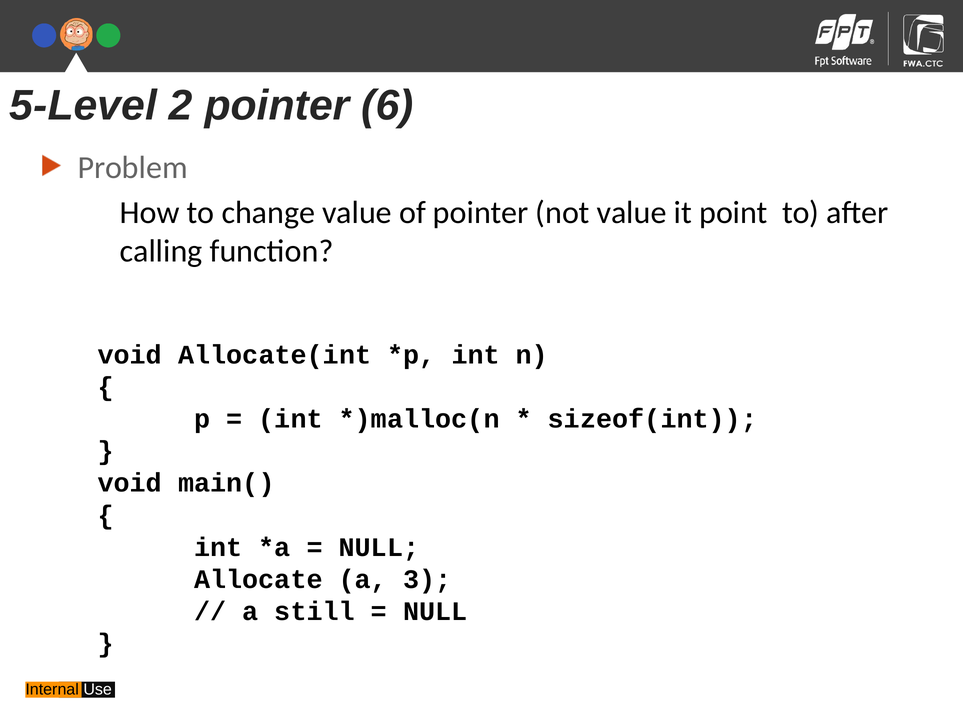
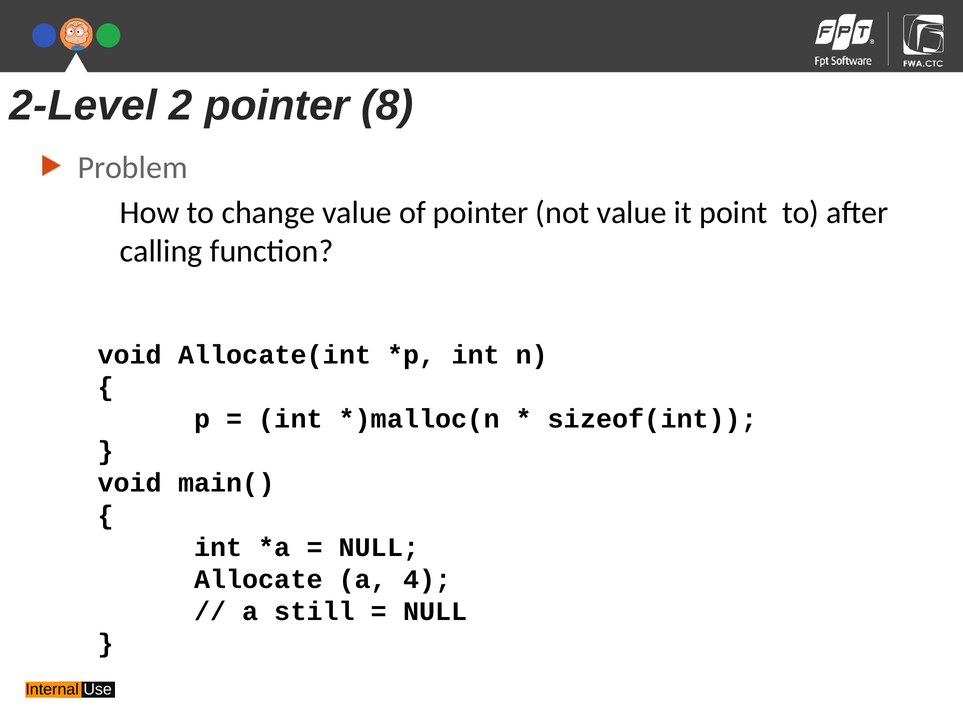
5-Level: 5-Level -> 2-Level
6: 6 -> 8
3: 3 -> 4
